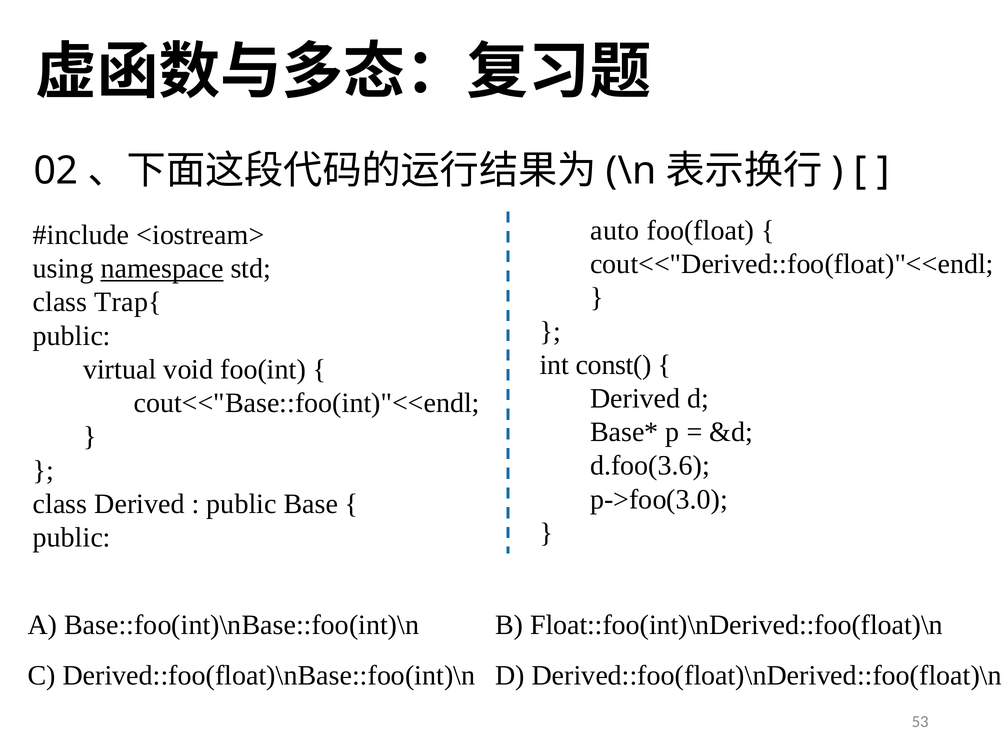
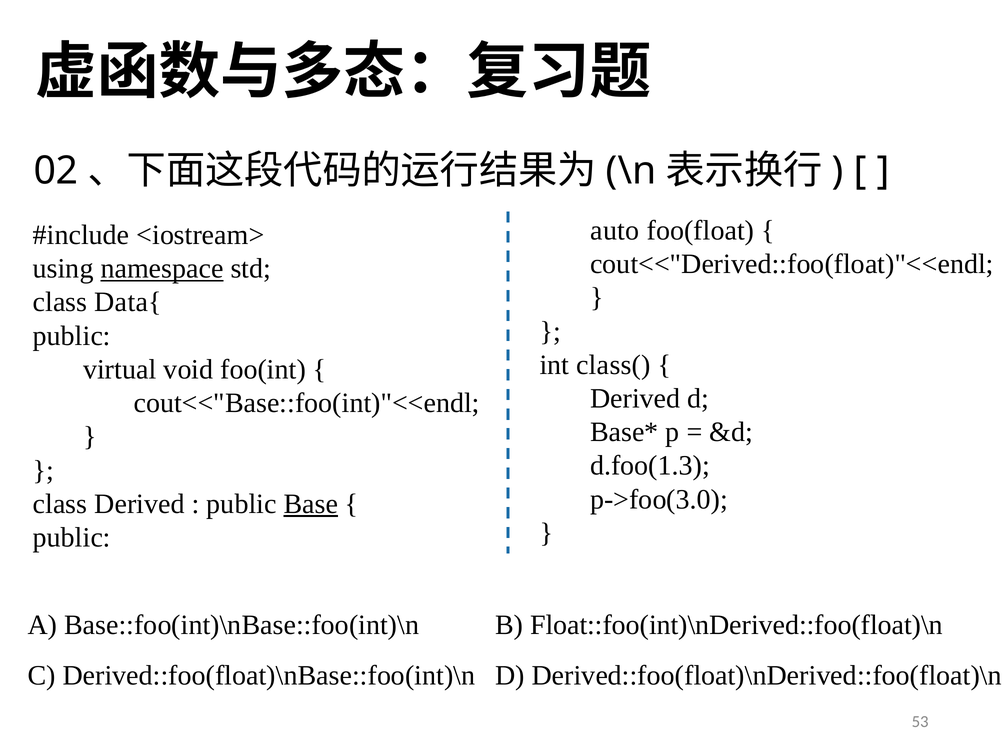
Trap{: Trap{ -> Data{
const(: const( -> class(
d.foo(3.6: d.foo(3.6 -> d.foo(1.3
Base underline: none -> present
